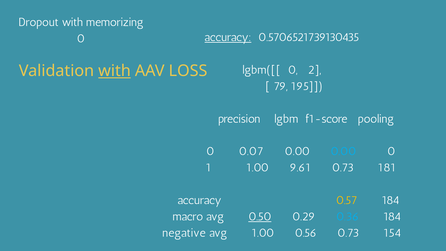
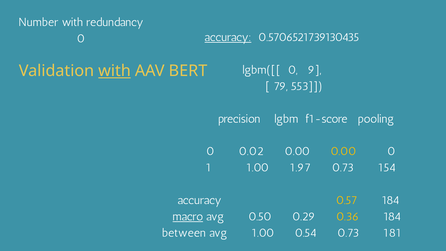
Dropout: Dropout -> Number
memorizing: memorizing -> redundancy
2: 2 -> 9
LOSS: LOSS -> BERT
195: 195 -> 553
0.07: 0.07 -> 0.02
0.00 at (343, 151) colour: light blue -> yellow
9.61: 9.61 -> 1.97
181: 181 -> 154
macro underline: none -> present
0.50 underline: present -> none
0.36 colour: light blue -> yellow
negative: negative -> between
0.56: 0.56 -> 0.54
154: 154 -> 181
